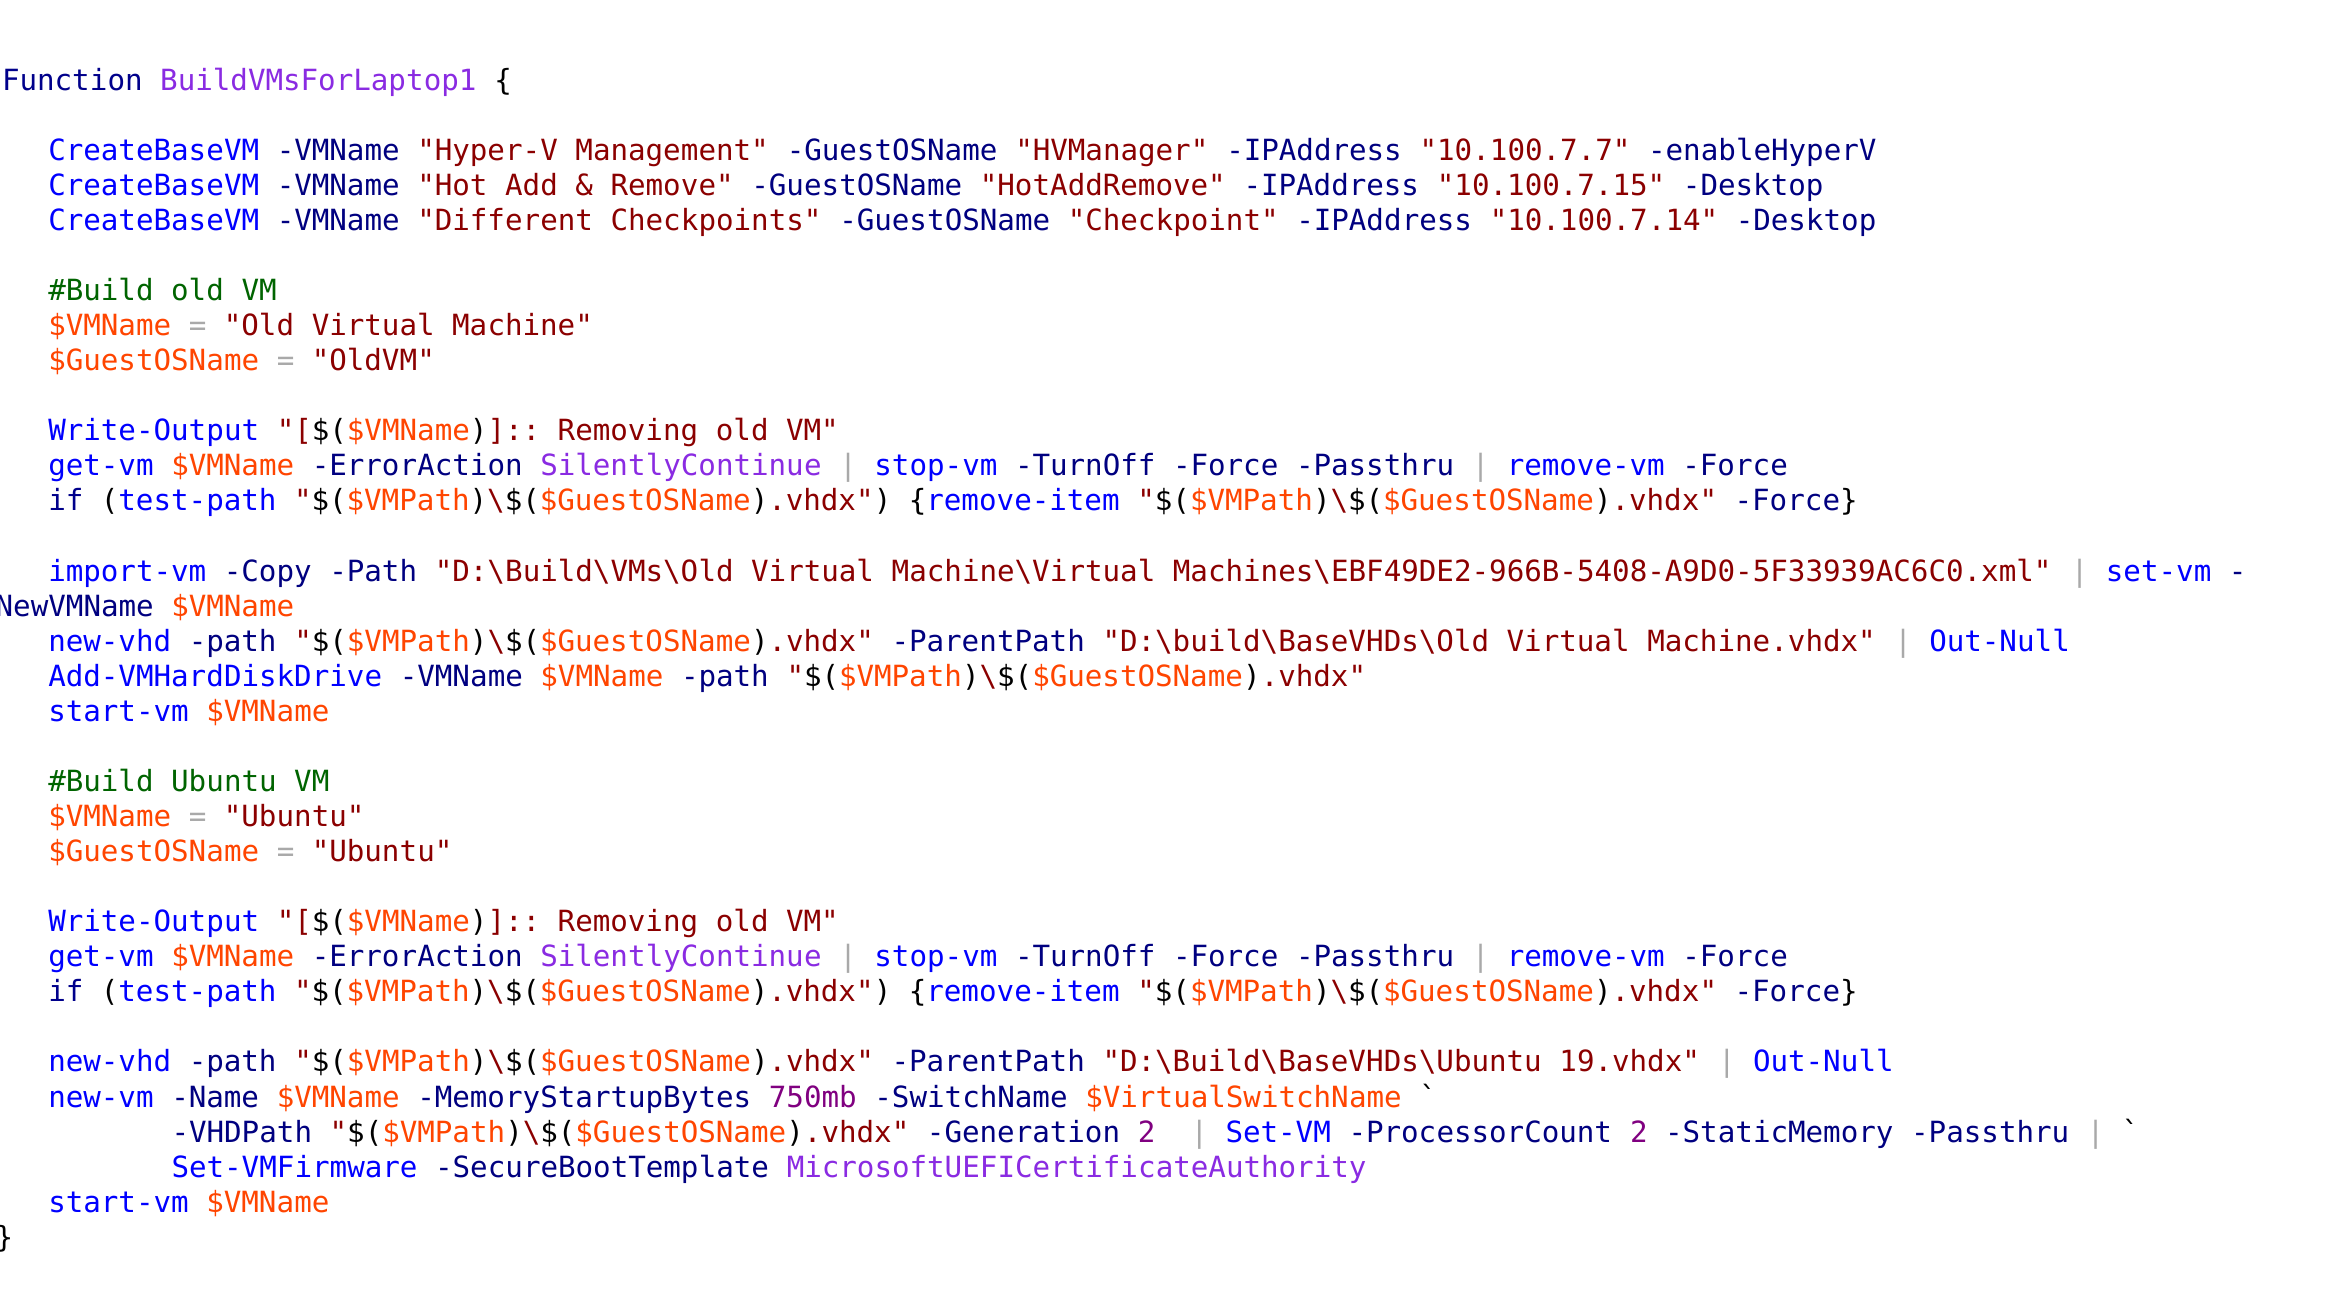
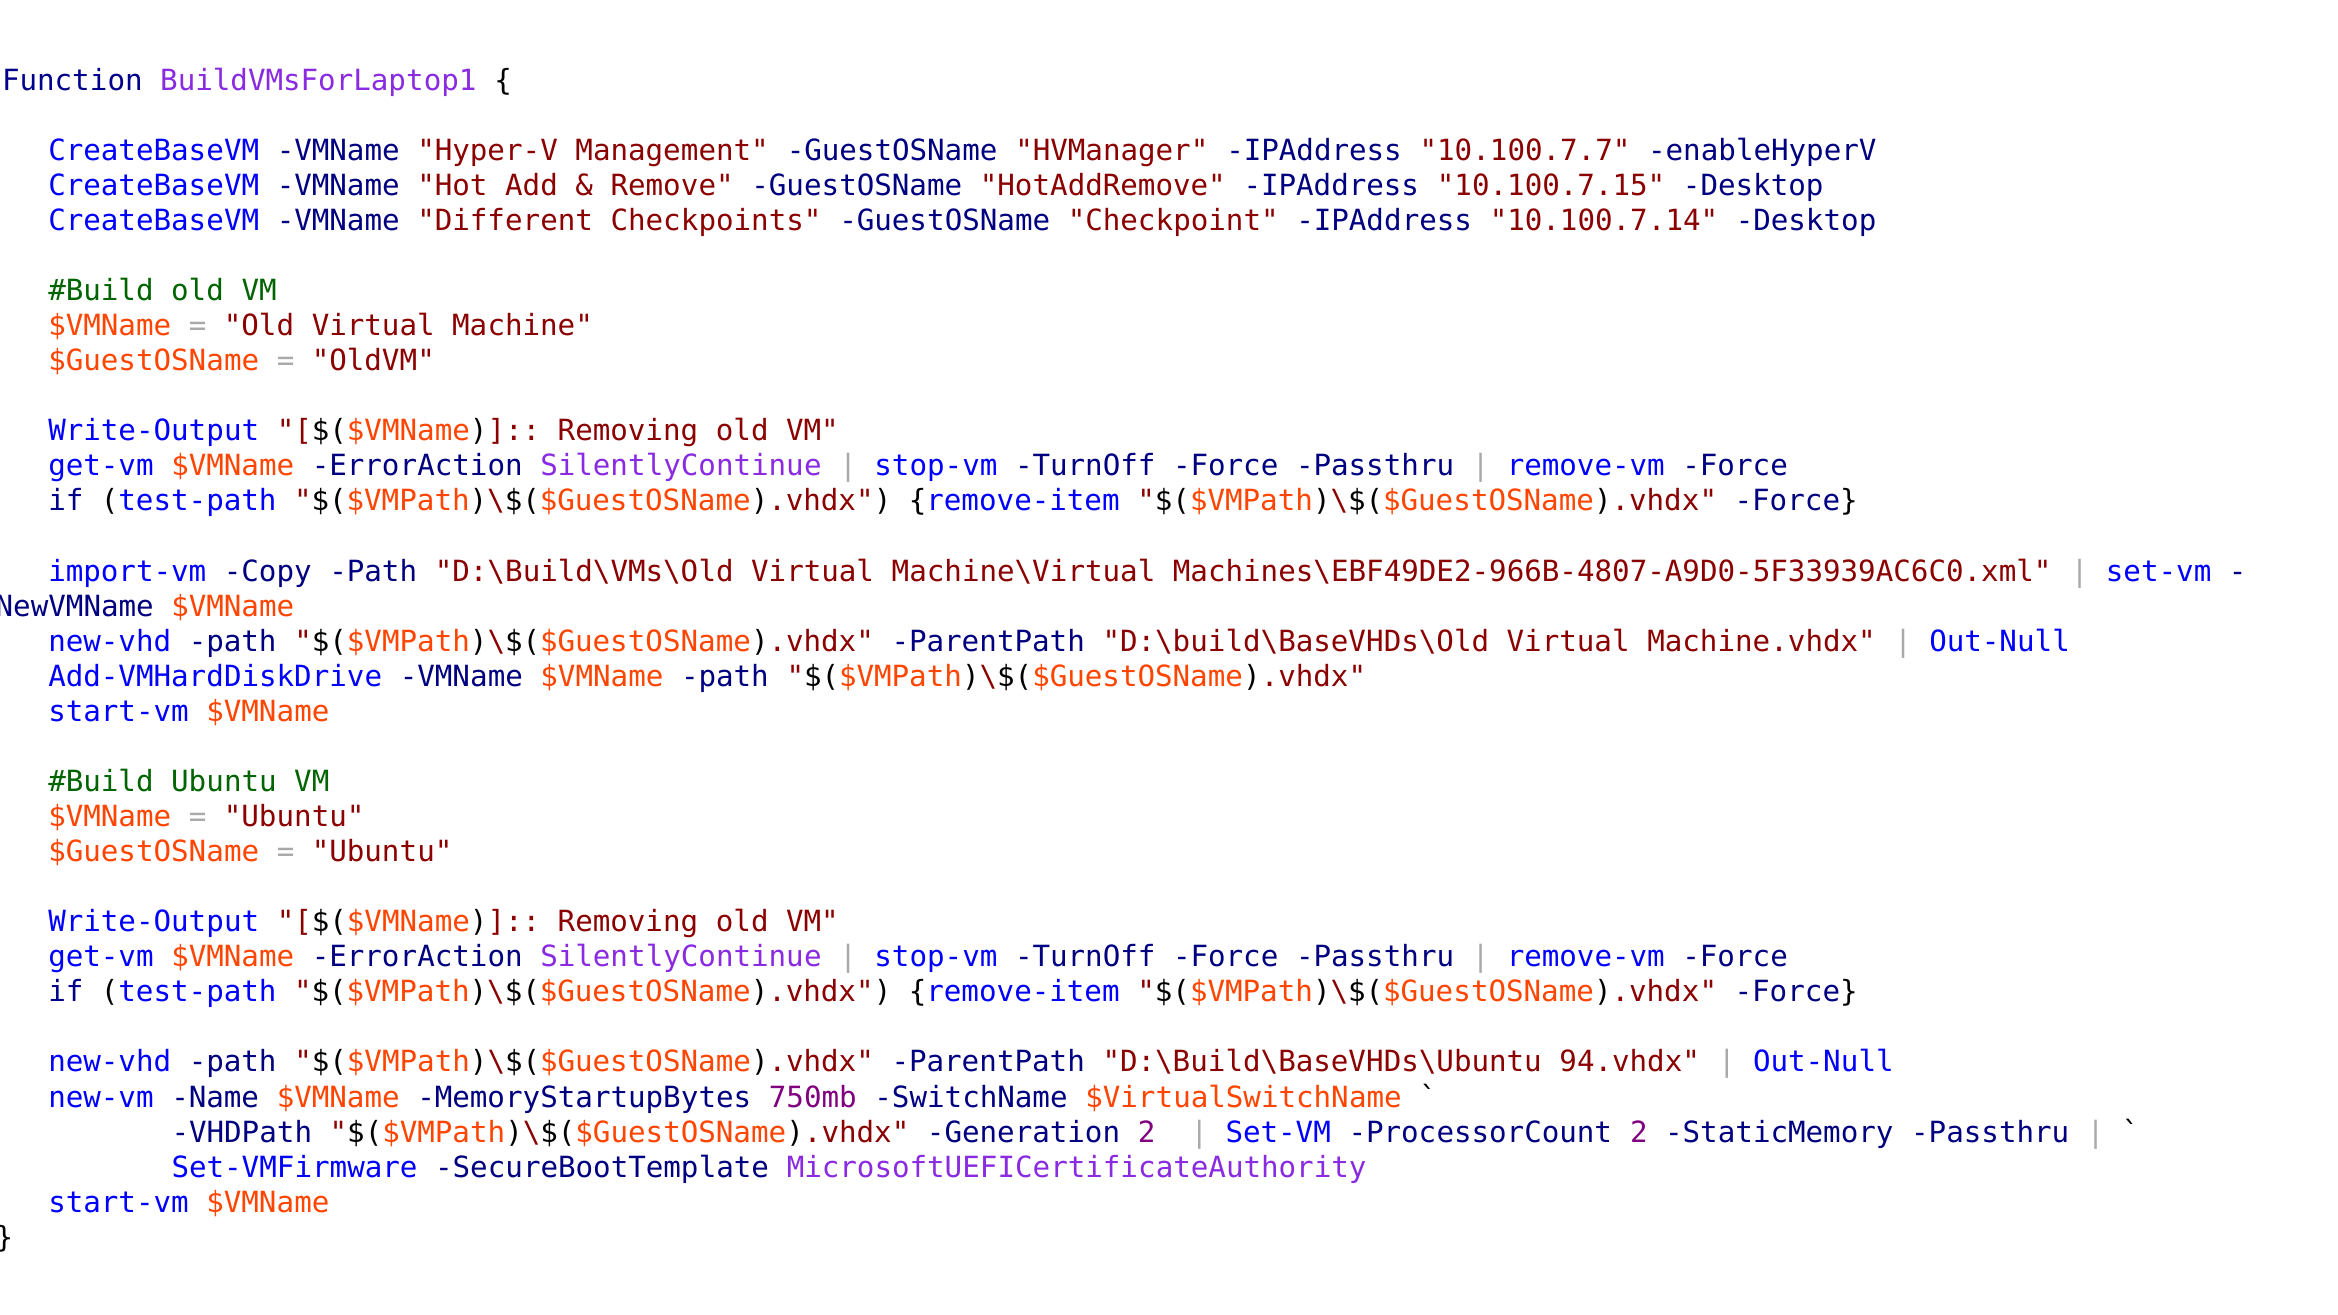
Machines\EBF49DE2-966B-5408-A9D0-5F33939AC6C0.xml: Machines\EBF49DE2-966B-5408-A9D0-5F33939AC6C0.xml -> Machines\EBF49DE2-966B-4807-A9D0-5F33939AC6C0.xml
19.vhdx: 19.vhdx -> 94.vhdx
